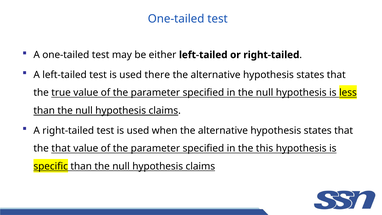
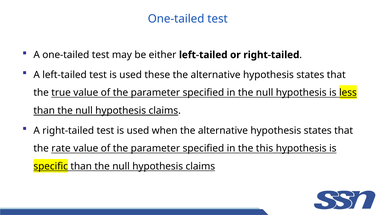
there: there -> these
the that: that -> rate
